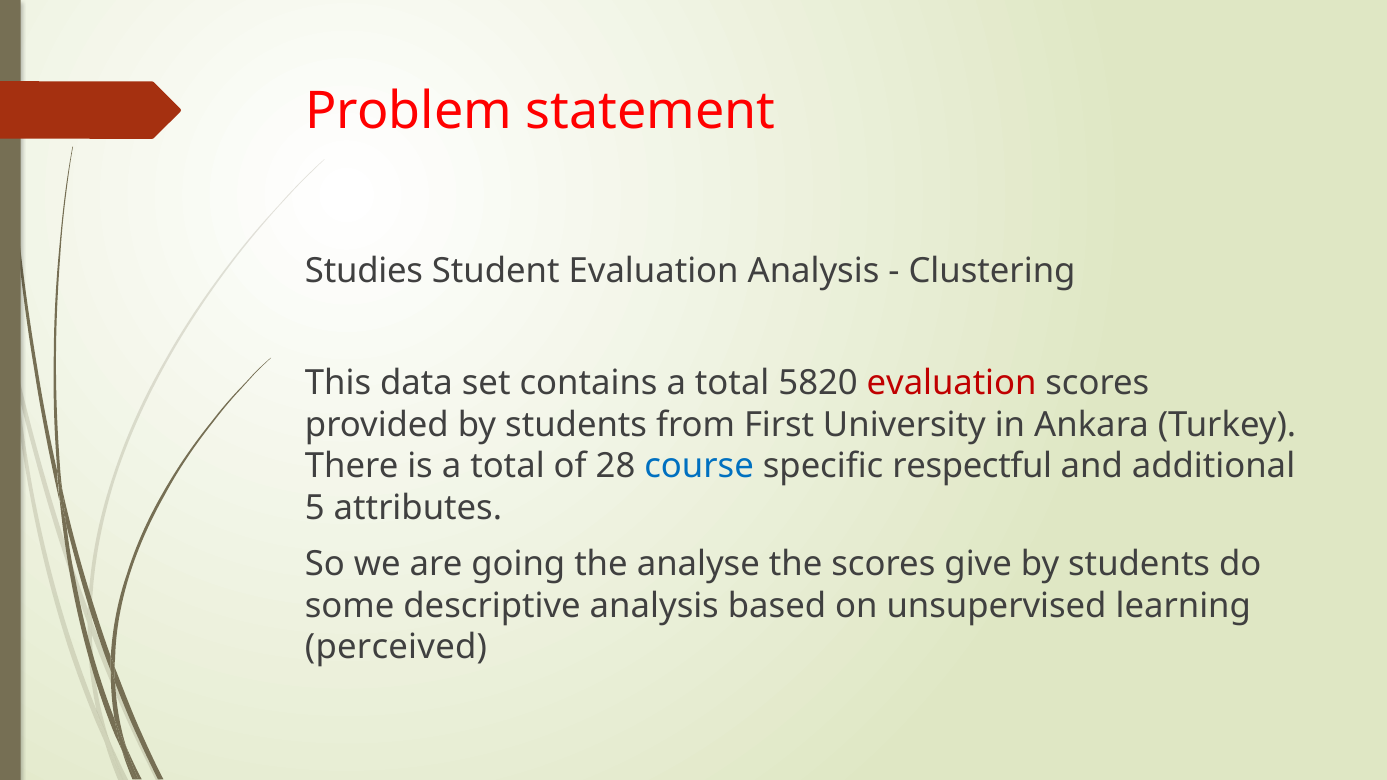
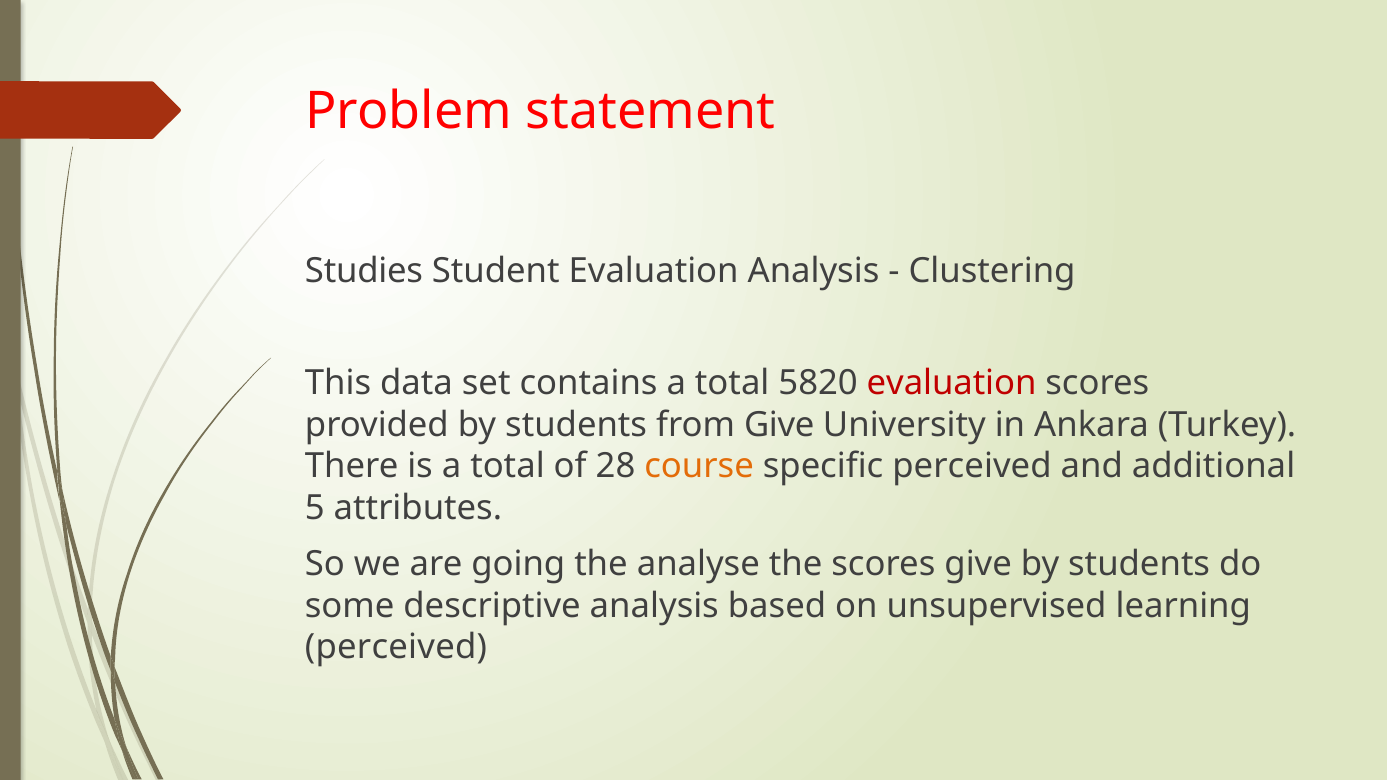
from First: First -> Give
course colour: blue -> orange
specific respectful: respectful -> perceived
